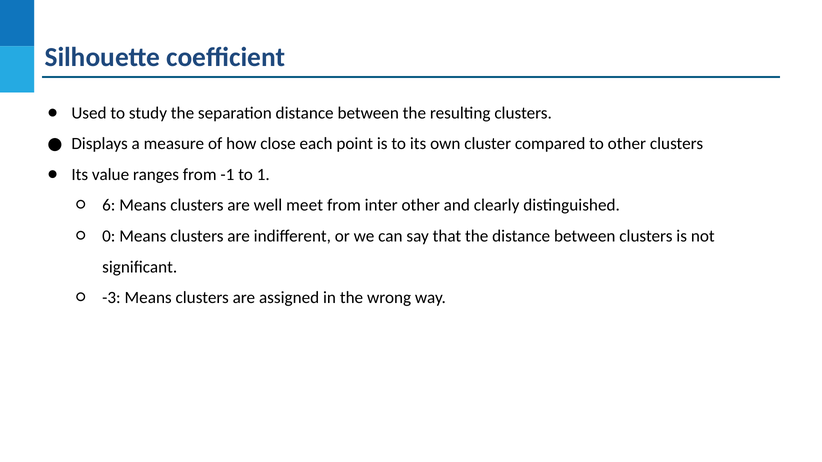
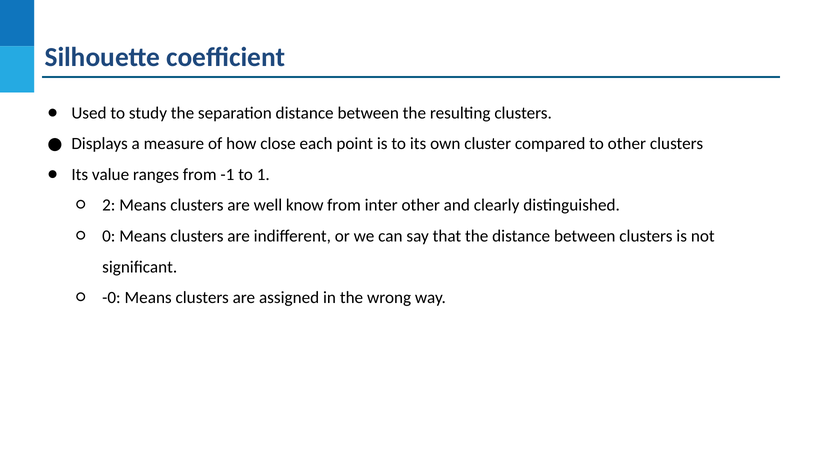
6: 6 -> 2
meet: meet -> know
-3: -3 -> -0
